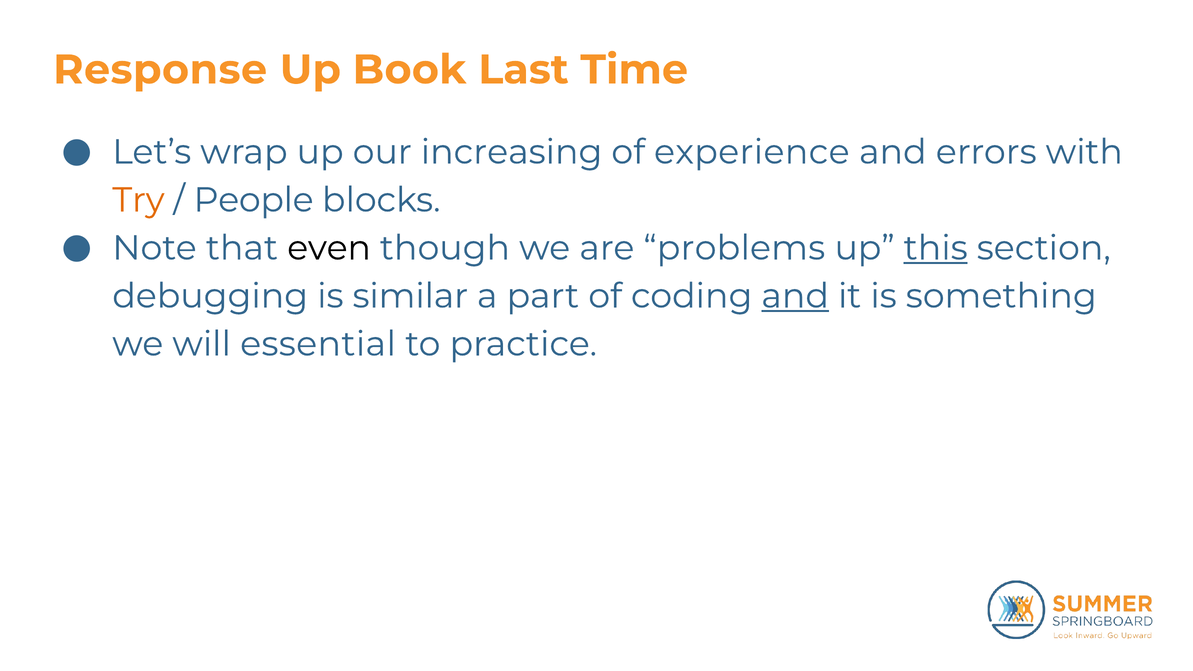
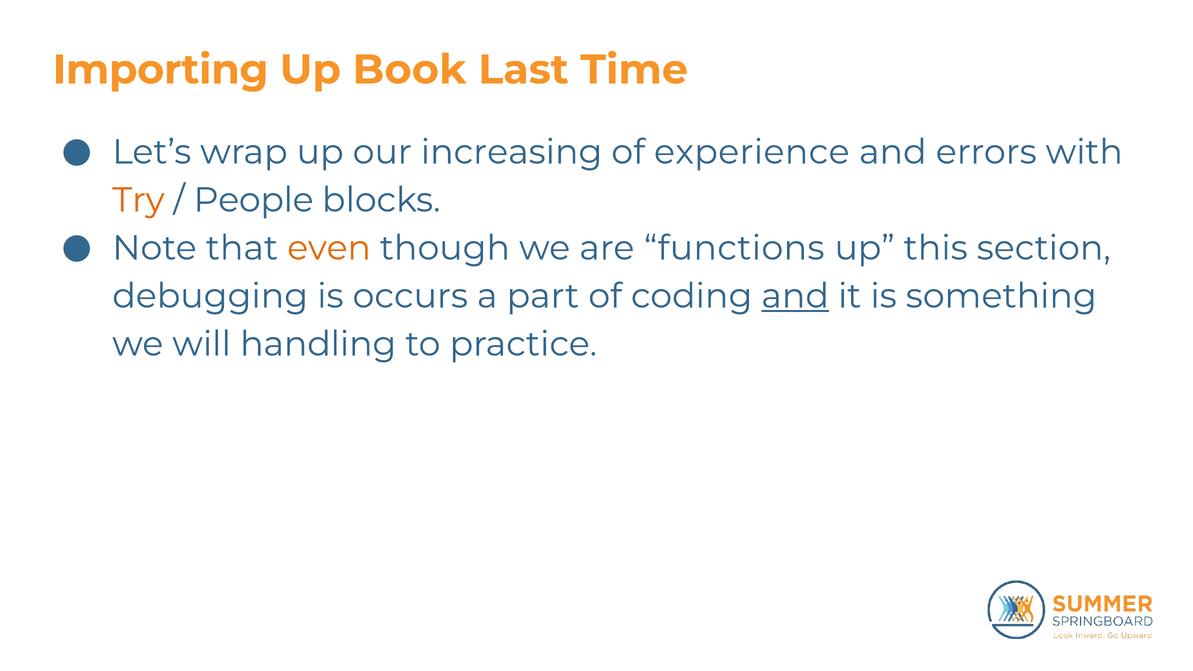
Response: Response -> Importing
even colour: black -> orange
problems: problems -> functions
this underline: present -> none
similar: similar -> occurs
essential: essential -> handling
